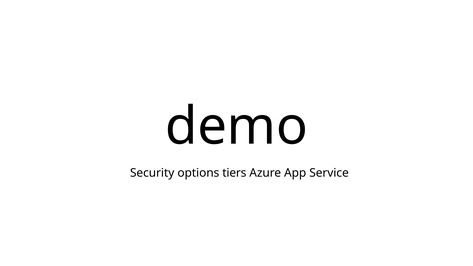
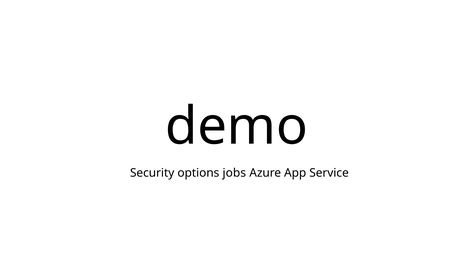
tiers: tiers -> jobs
